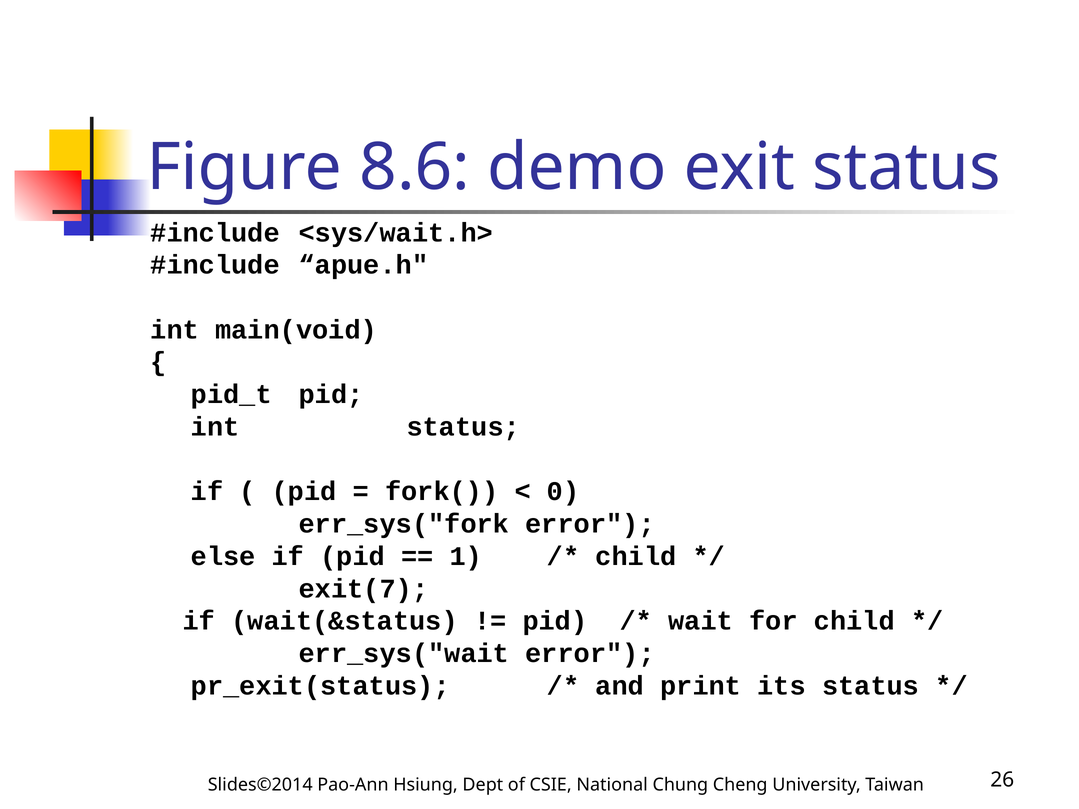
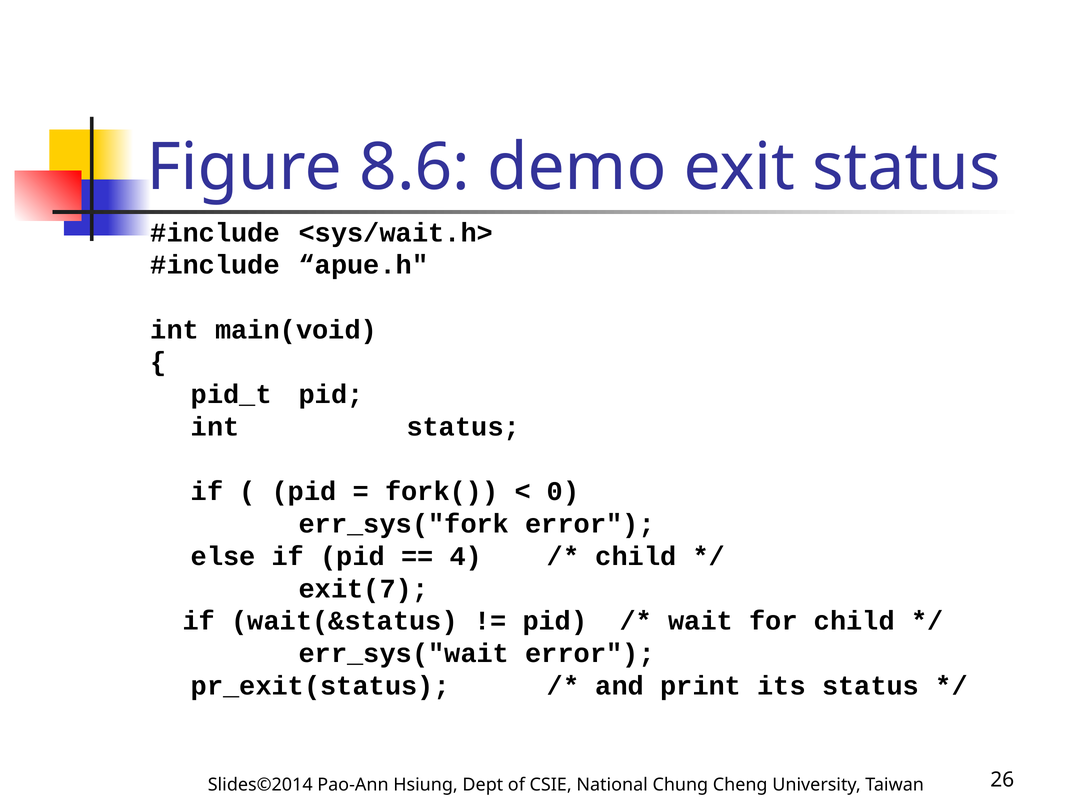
1: 1 -> 4
